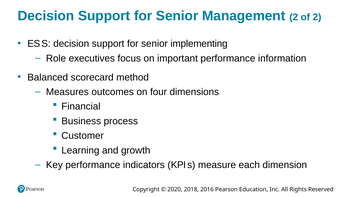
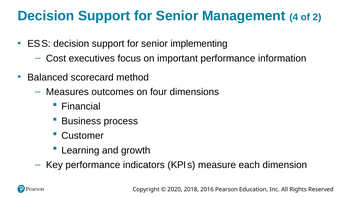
Management 2: 2 -> 4
Role: Role -> Cost
